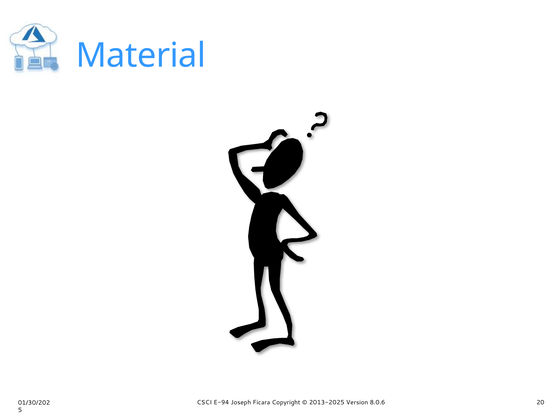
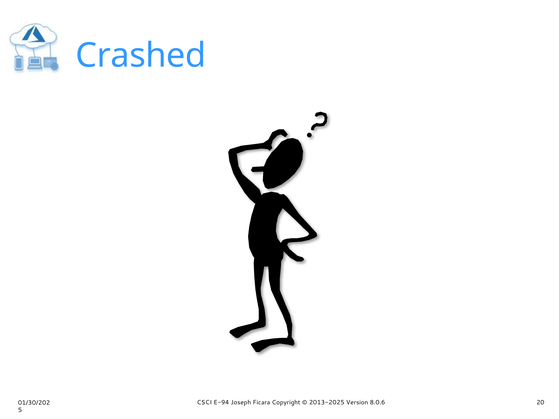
Material: Material -> Crashed
